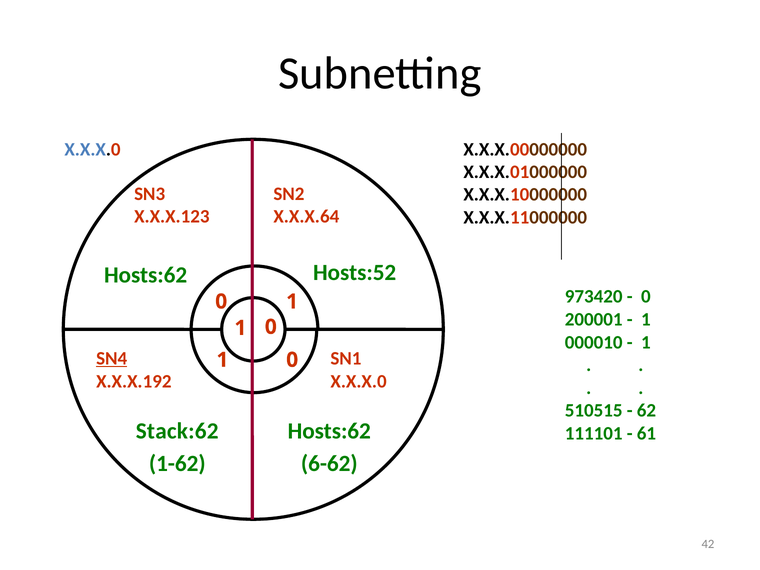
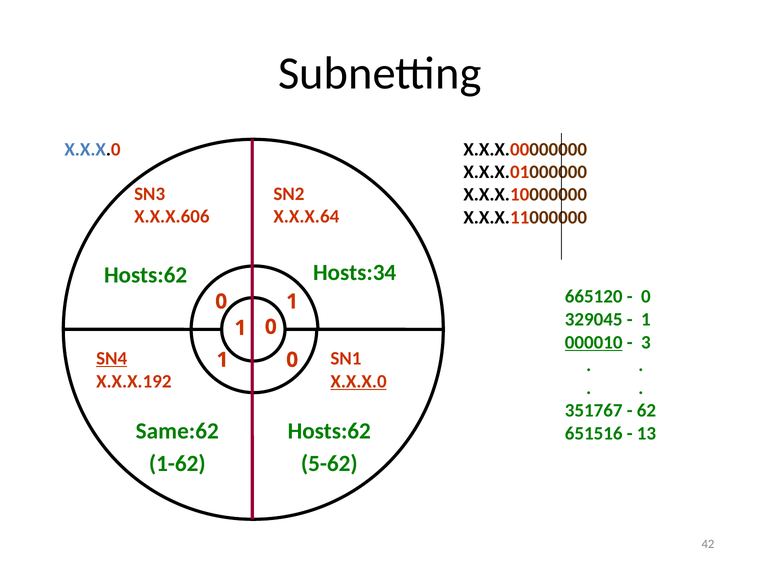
X.X.X.123: X.X.X.123 -> X.X.X.606
Hosts:52: Hosts:52 -> Hosts:34
973420: 973420 -> 665120
200001: 200001 -> 329045
000010 underline: none -> present
1 at (646, 342): 1 -> 3
X.X.X.0 at (359, 381) underline: none -> present
510515: 510515 -> 351767
Stack:62: Stack:62 -> Same:62
111101: 111101 -> 651516
61: 61 -> 13
6-62: 6-62 -> 5-62
